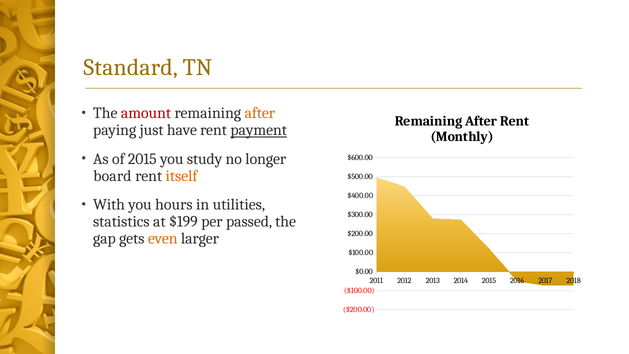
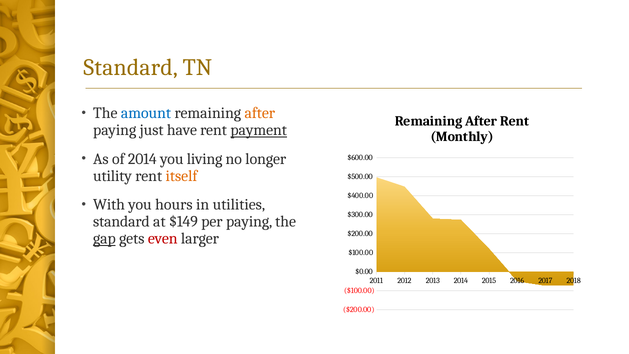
amount colour: red -> blue
of 2015: 2015 -> 2014
study: study -> living
board: board -> utility
statistics at (121, 222): statistics -> standard
$199: $199 -> $149
per passed: passed -> paying
gap underline: none -> present
even colour: orange -> red
